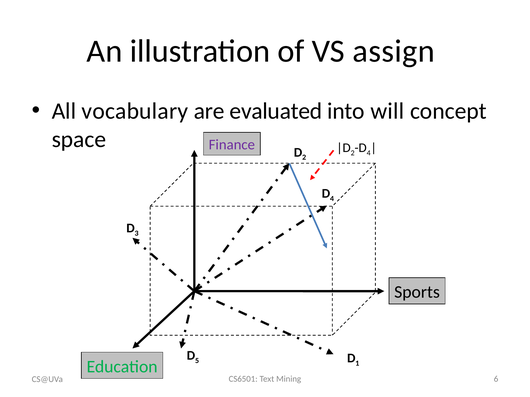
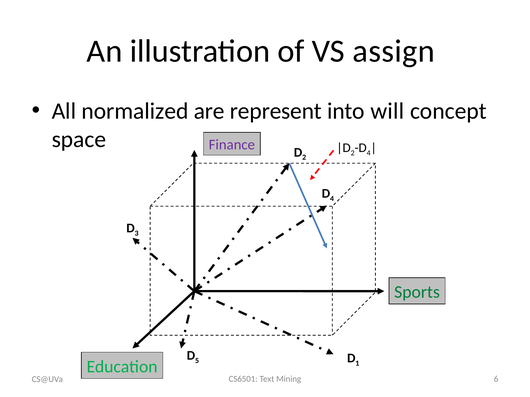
vocabulary: vocabulary -> normalized
evaluated: evaluated -> represent
Sports colour: black -> green
